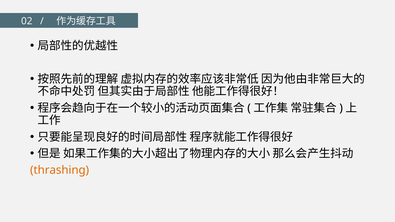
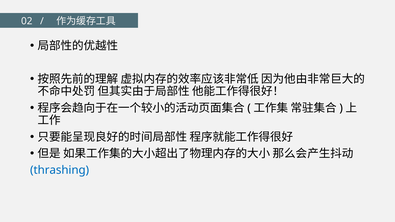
thrashing colour: orange -> blue
